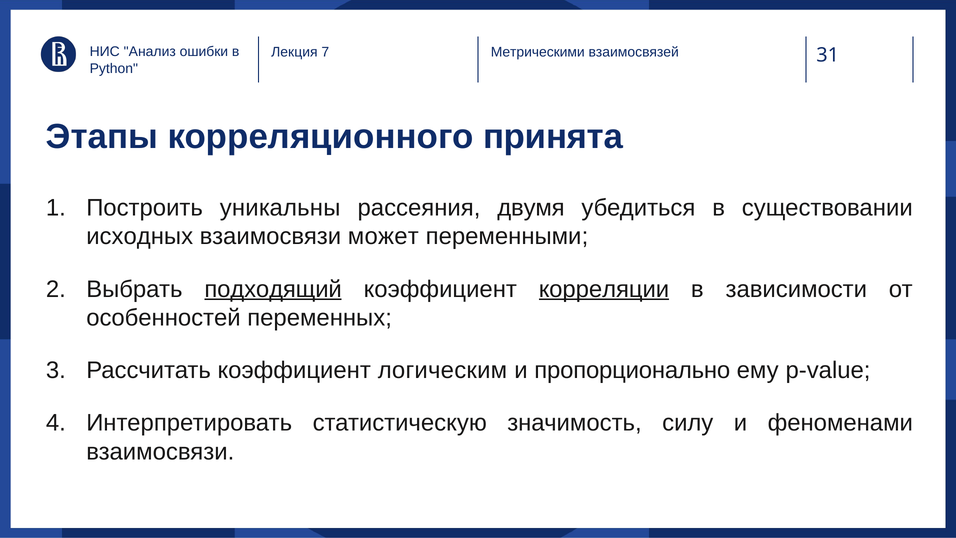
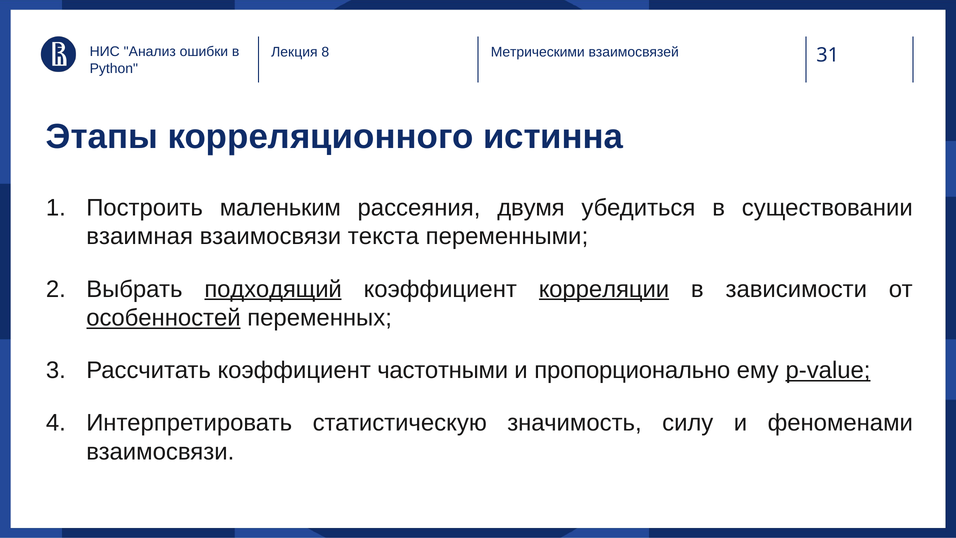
7: 7 -> 8
принята: принята -> истинна
уникальны: уникальны -> маленьким
исходных: исходных -> взаимная
может: может -> текста
особенностей underline: none -> present
логическим: логическим -> частотными
p-value underline: none -> present
